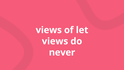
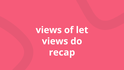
never: never -> recap
